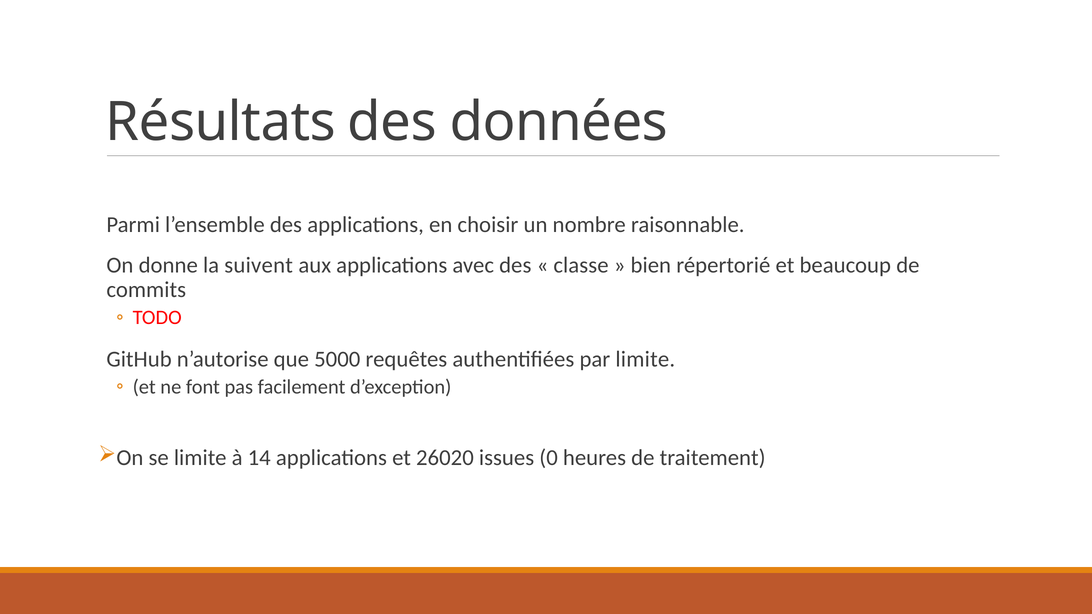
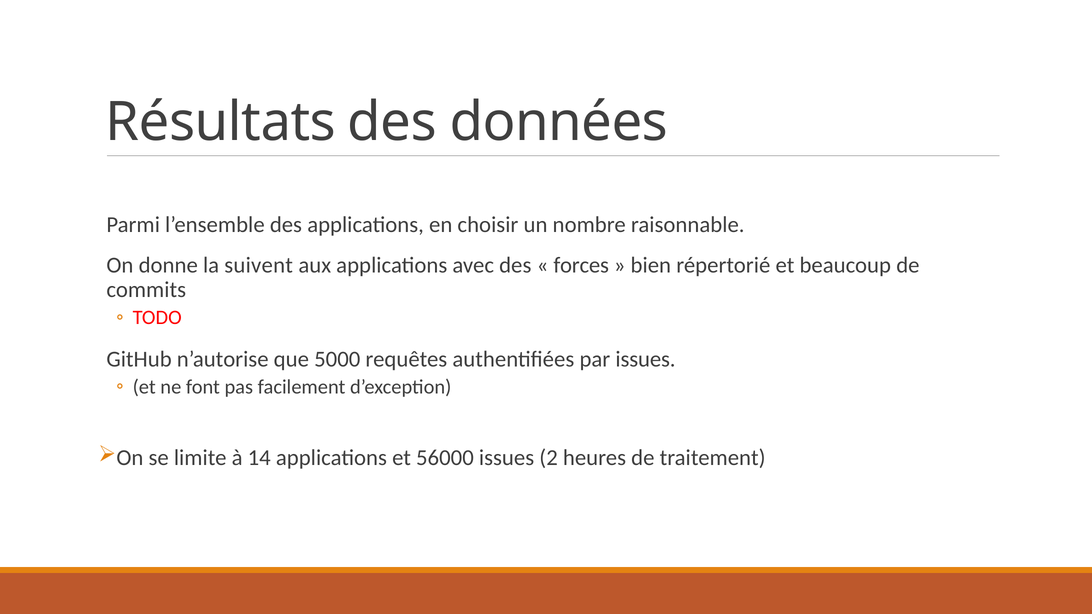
classe: classe -> forces
par limite: limite -> issues
26020: 26020 -> 56000
0: 0 -> 2
